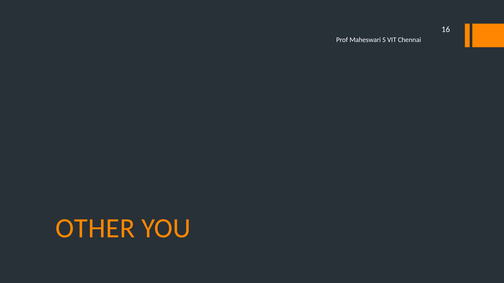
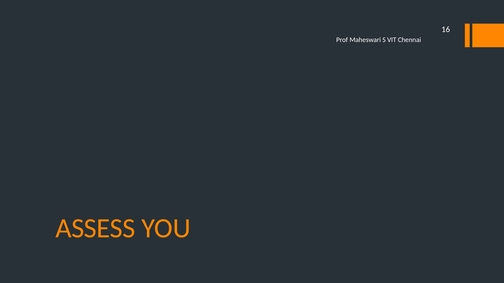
OTHER: OTHER -> ASSESS
